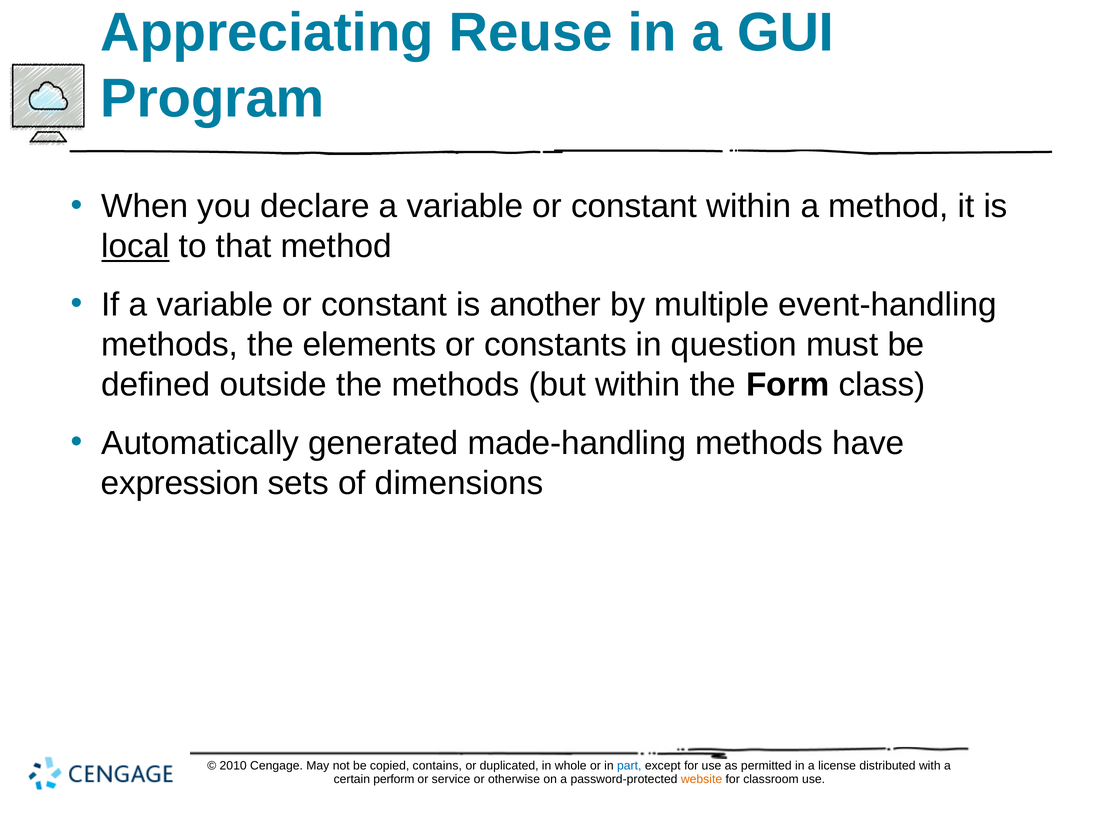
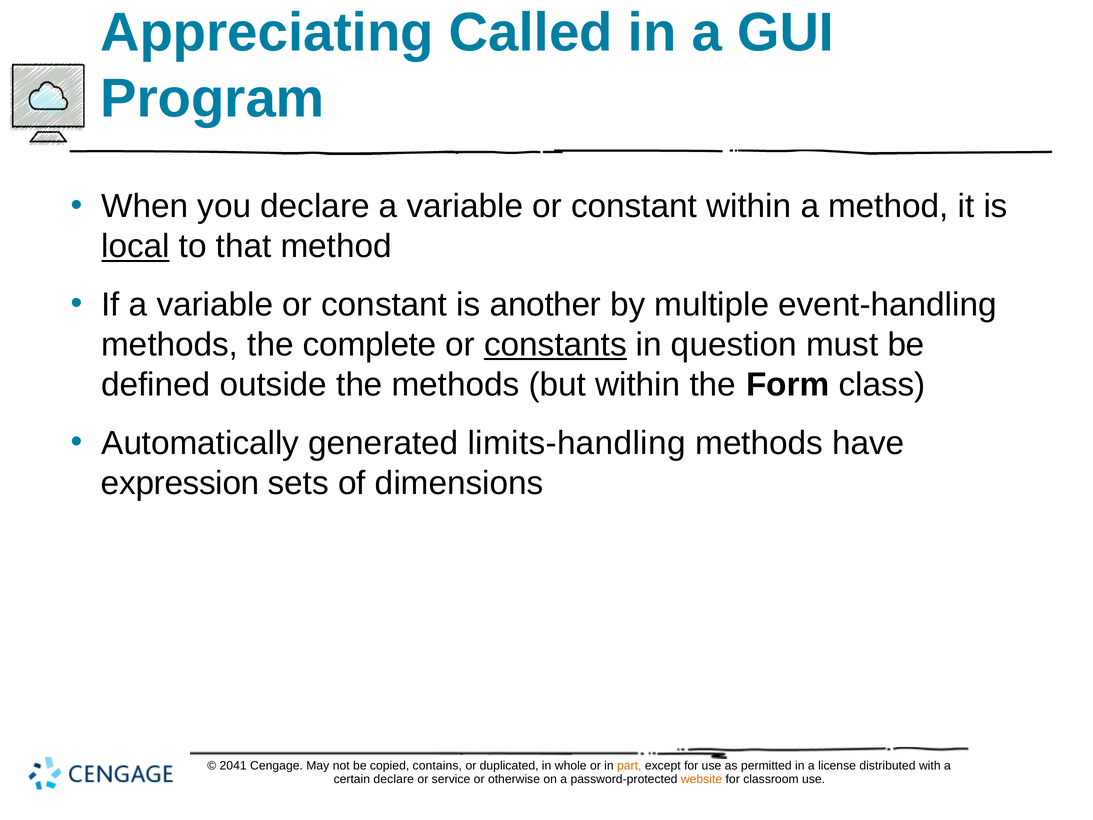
Reuse: Reuse -> Called
elements: elements -> complete
constants underline: none -> present
made-handling: made-handling -> limits-handling
2010: 2010 -> 2041
part colour: blue -> orange
certain perform: perform -> declare
